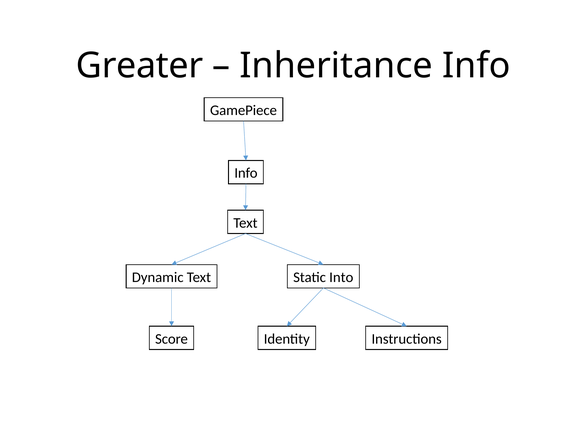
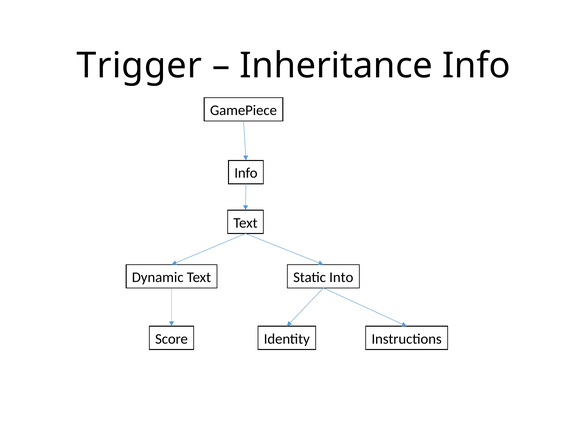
Greater: Greater -> Trigger
